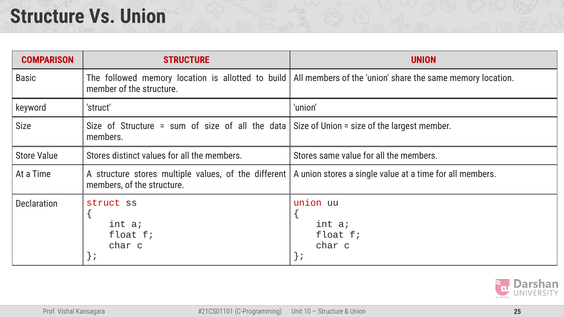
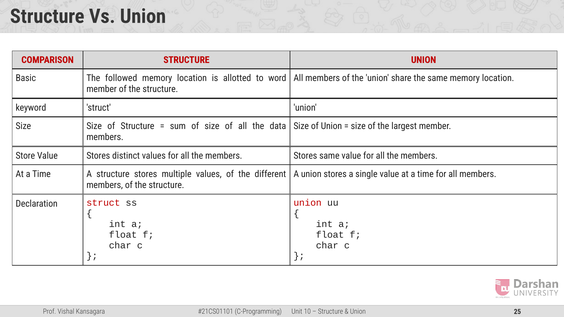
build: build -> word
